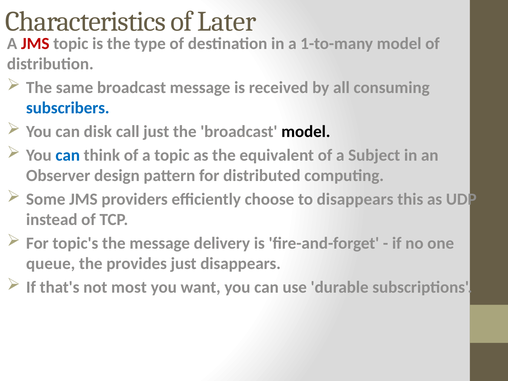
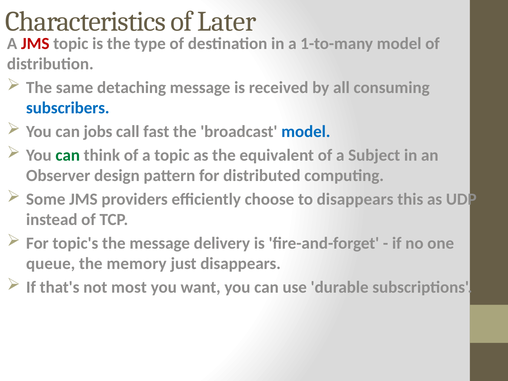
same broadcast: broadcast -> detaching
disk: disk -> jobs
call just: just -> fast
model at (306, 132) colour: black -> blue
can at (68, 155) colour: blue -> green
provides: provides -> memory
